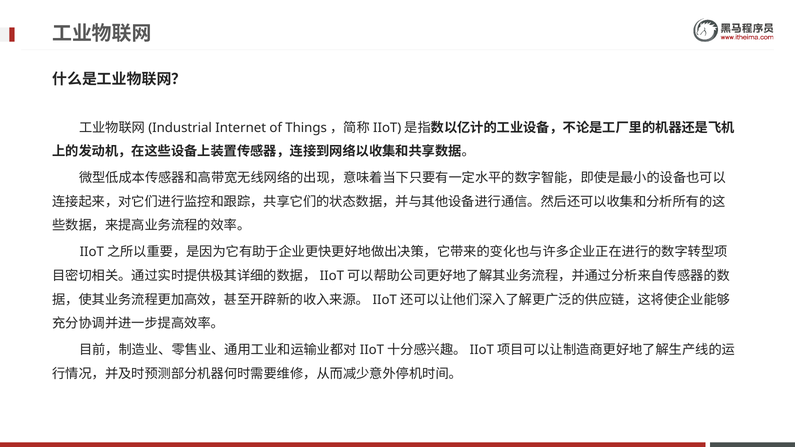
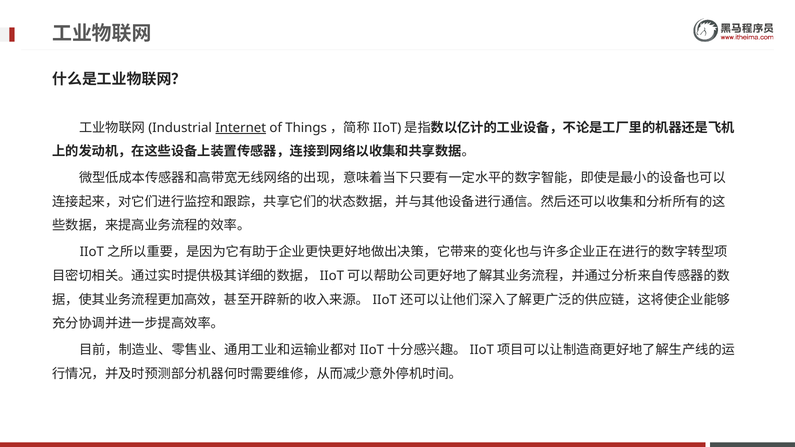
Internet underline: none -> present
